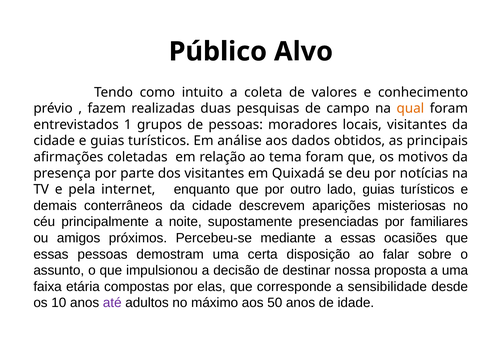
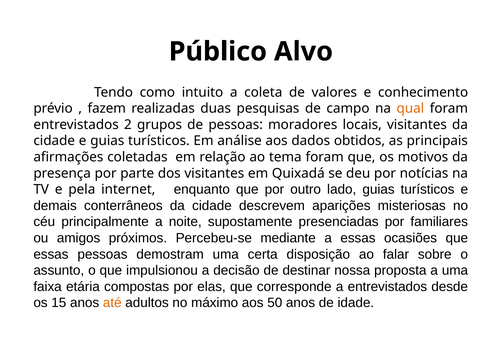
1: 1 -> 2
a sensibilidade: sensibilidade -> entrevistados
10: 10 -> 15
até colour: purple -> orange
